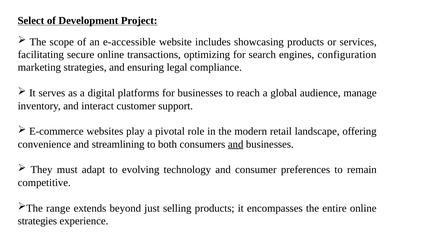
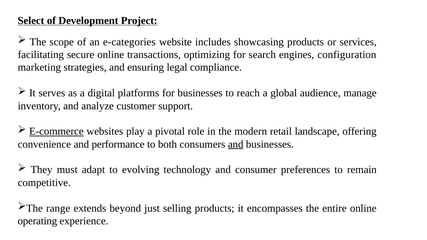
e-accessible: e-accessible -> e-categories
interact: interact -> analyze
E-commerce underline: none -> present
streamlining: streamlining -> performance
strategies at (37, 221): strategies -> operating
